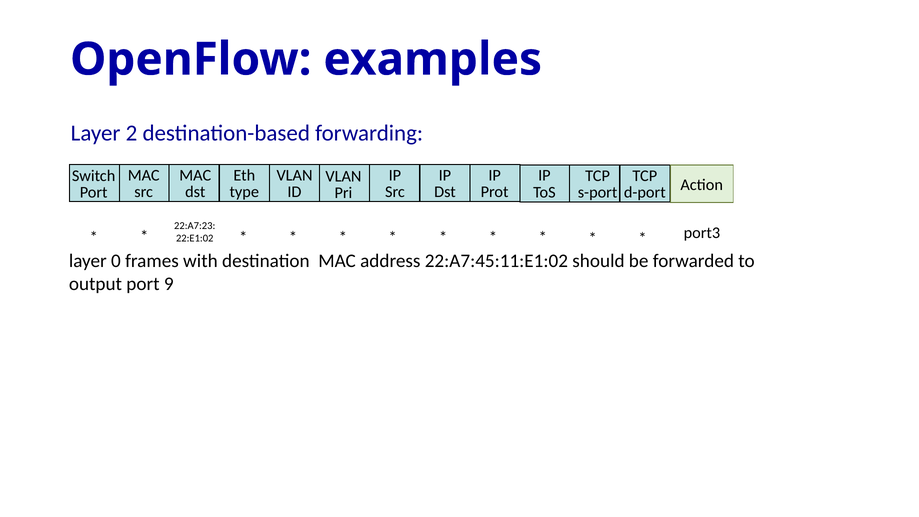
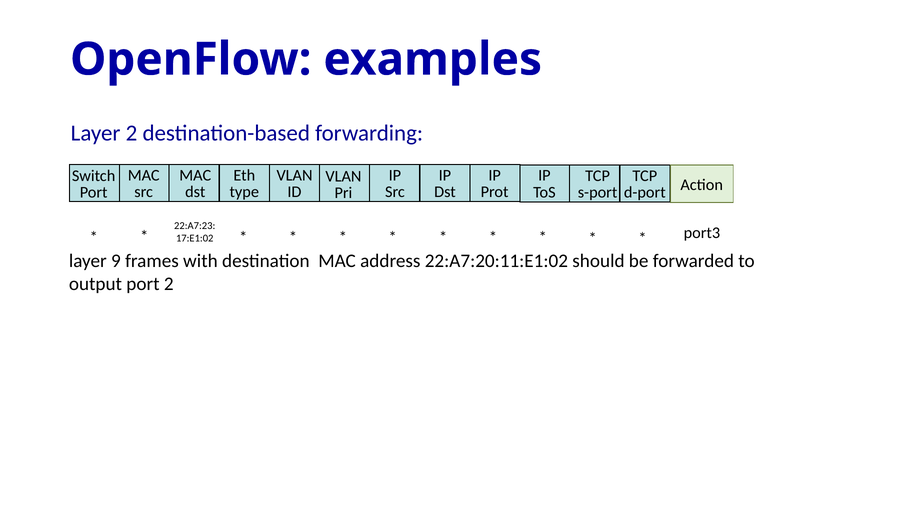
22:E1:02: 22:E1:02 -> 17:E1:02
0: 0 -> 9
22:A7:45:11:E1:02: 22:A7:45:11:E1:02 -> 22:A7:20:11:E1:02
port 9: 9 -> 2
